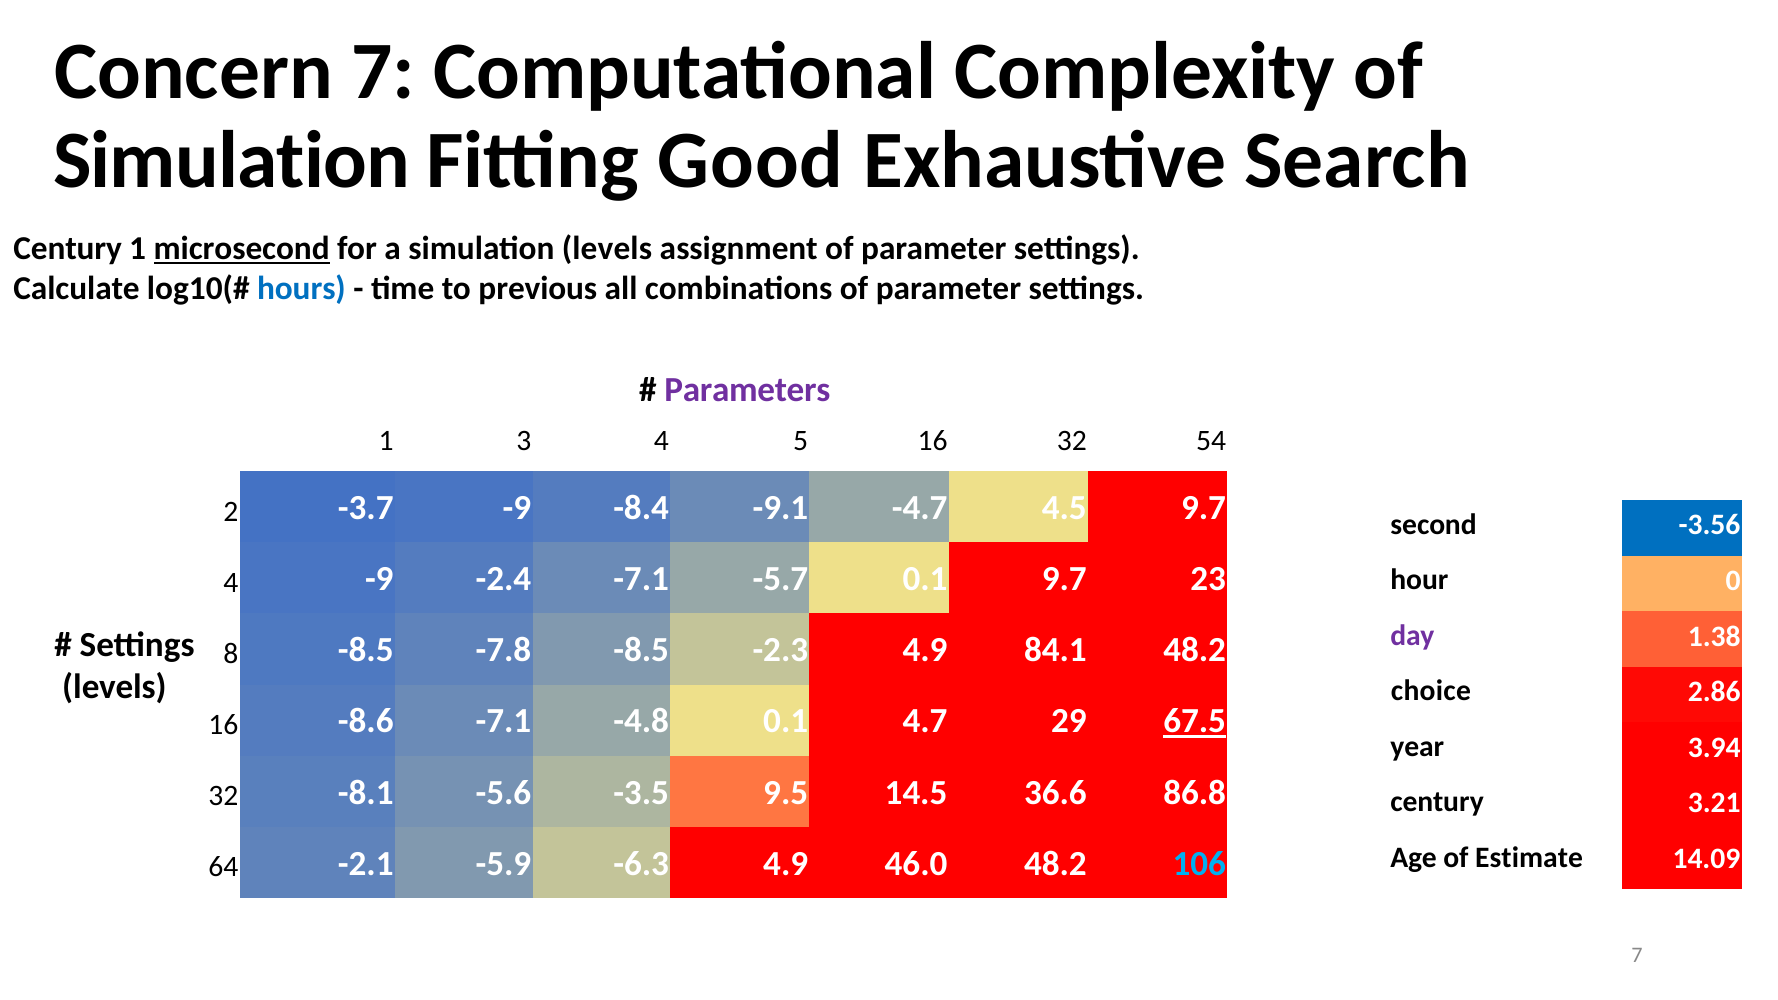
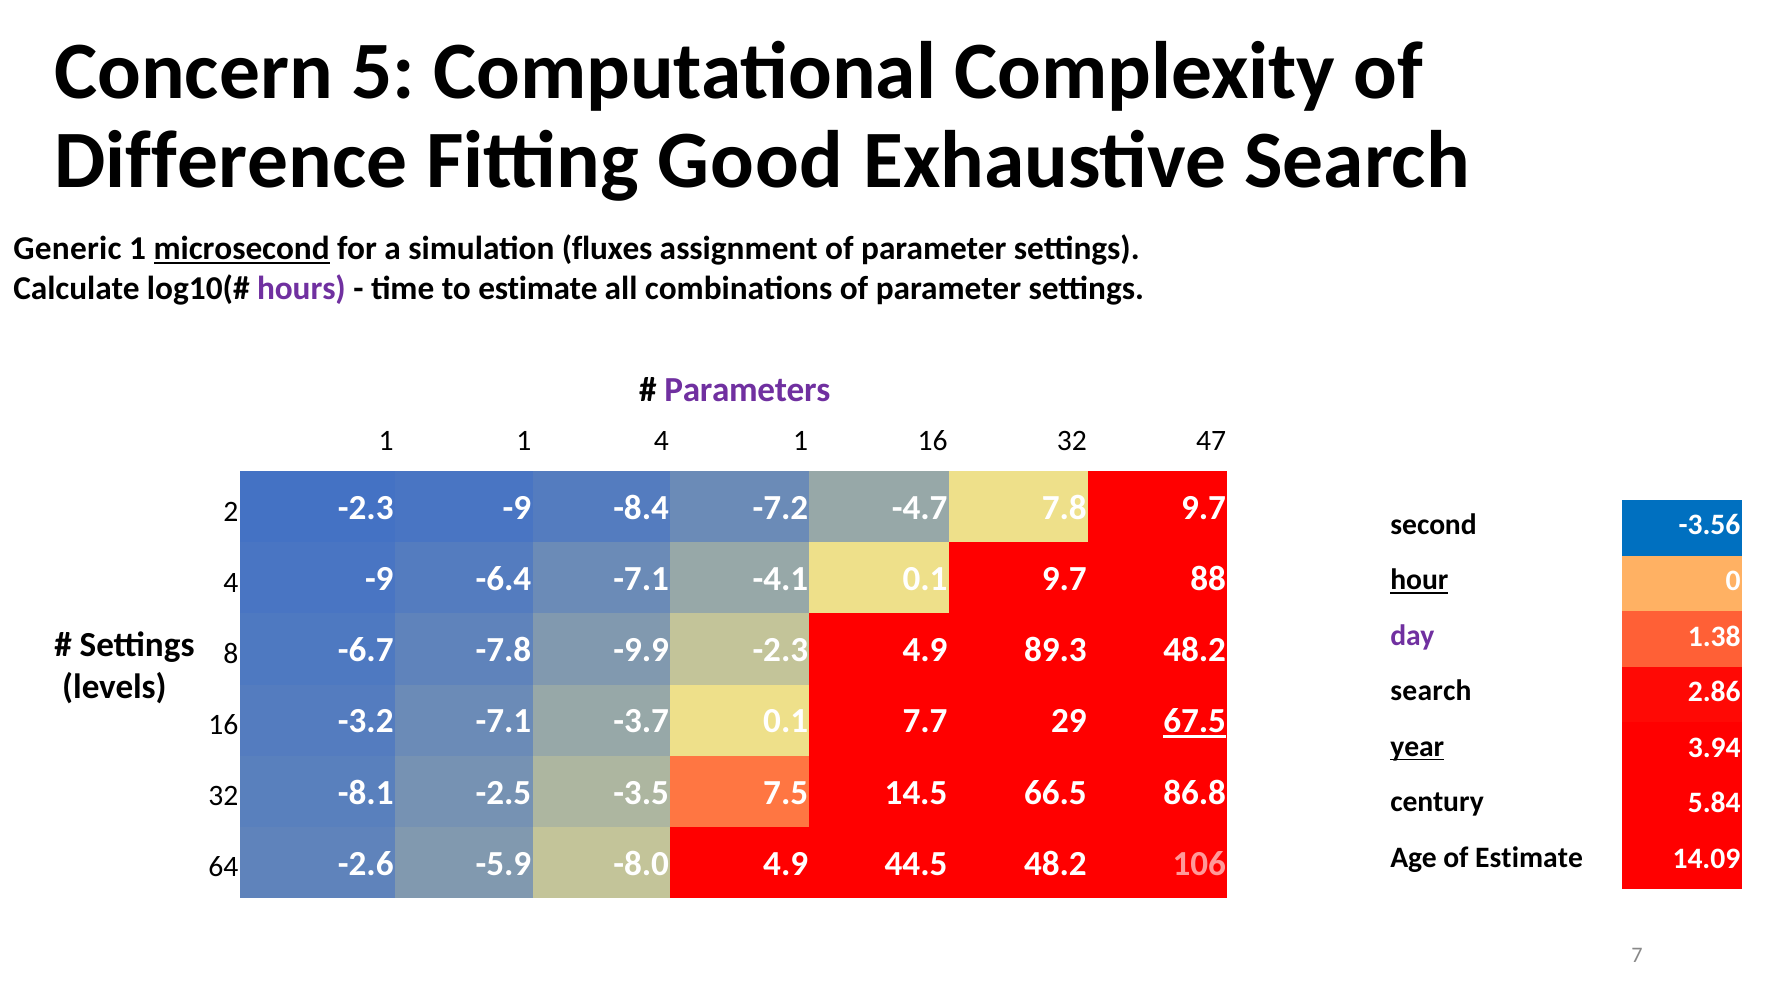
Concern 7: 7 -> 5
Simulation at (232, 160): Simulation -> Difference
Century at (68, 249): Century -> Generic
simulation levels: levels -> fluxes
hours colour: blue -> purple
to previous: previous -> estimate
1 3: 3 -> 1
4 5: 5 -> 1
54: 54 -> 47
2 -3.7: -3.7 -> -2.3
-9.1: -9.1 -> -7.2
4.5: 4.5 -> 7.8
hour underline: none -> present
-2.4: -2.4 -> -6.4
-5.7: -5.7 -> -4.1
23: 23 -> 88
8 -8.5: -8.5 -> -6.7
-7.8 -8.5: -8.5 -> -9.9
84.1: 84.1 -> 89.3
choice at (1431, 691): choice -> search
-8.6: -8.6 -> -3.2
-4.8: -4.8 -> -3.7
4.7: 4.7 -> 7.7
year underline: none -> present
-5.6: -5.6 -> -2.5
9.5: 9.5 -> 7.5
36.6: 36.6 -> 66.5
3.21: 3.21 -> 5.84
-2.1: -2.1 -> -2.6
-6.3: -6.3 -> -8.0
46.0: 46.0 -> 44.5
106 colour: light blue -> pink
